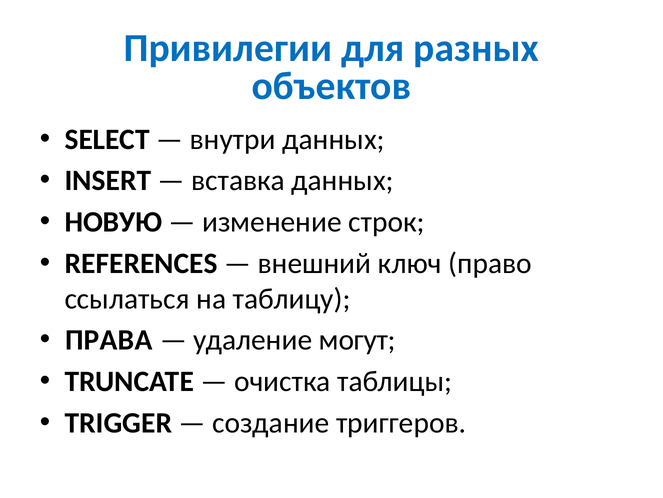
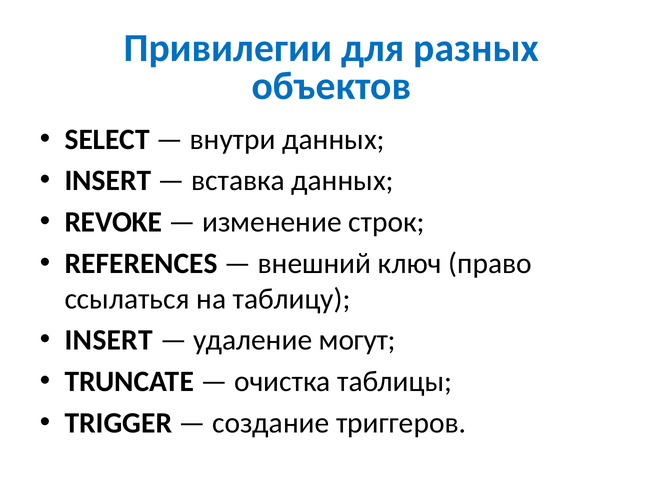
НОВУЮ: НОВУЮ -> REVOKE
ПРАВА at (109, 340): ПРАВА -> INSERT
